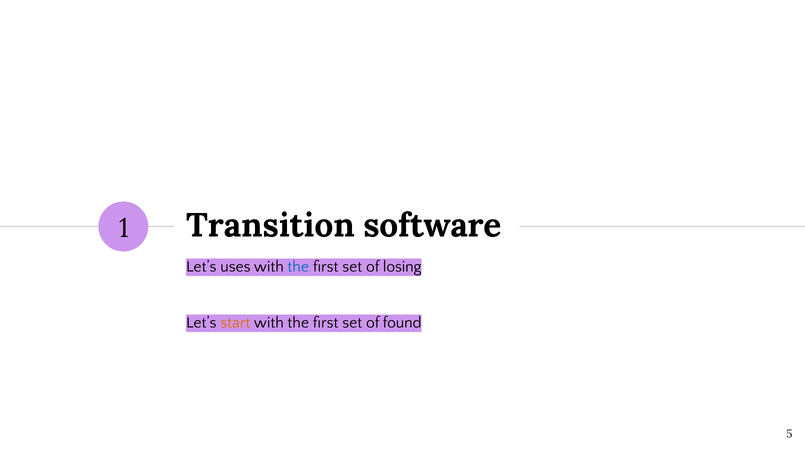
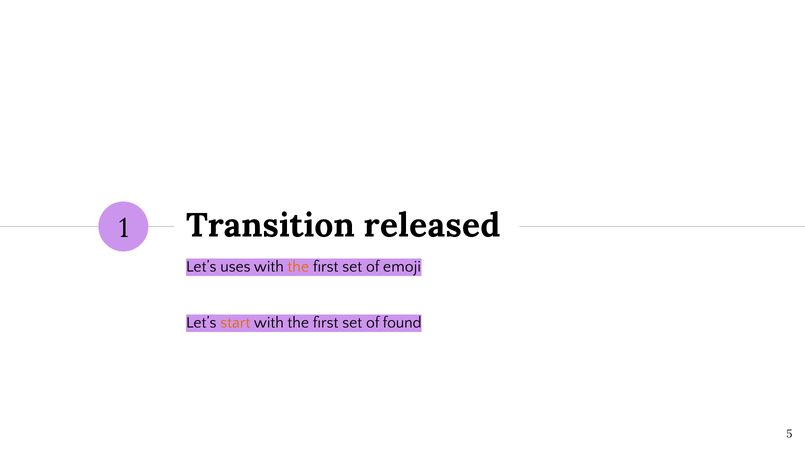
software: software -> released
the at (298, 266) colour: blue -> orange
losing: losing -> emoji
